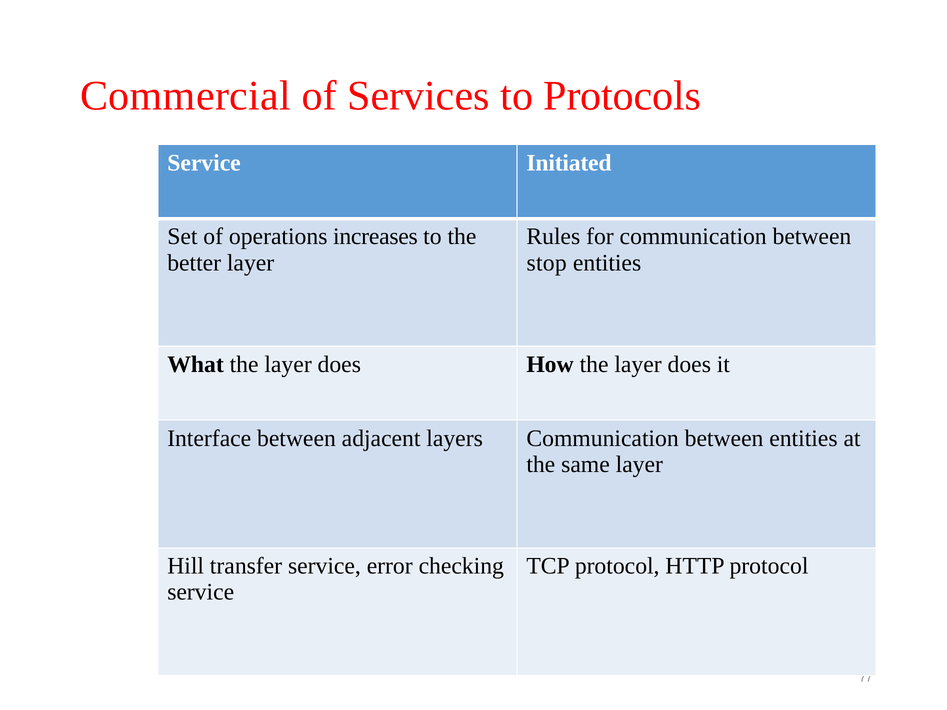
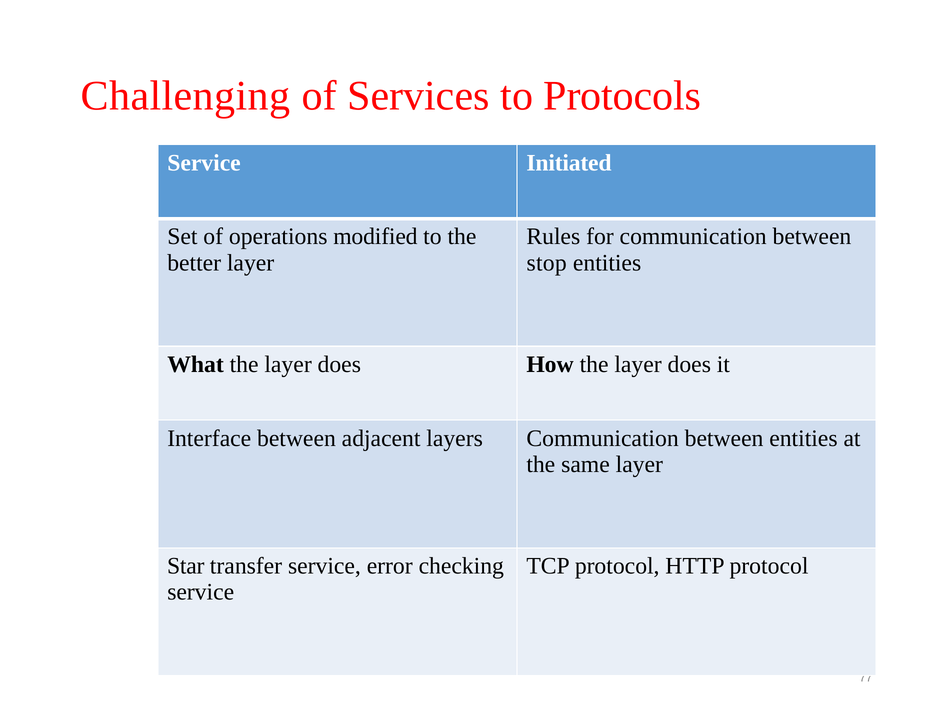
Commercial: Commercial -> Challenging
increases: increases -> modified
Hill: Hill -> Star
